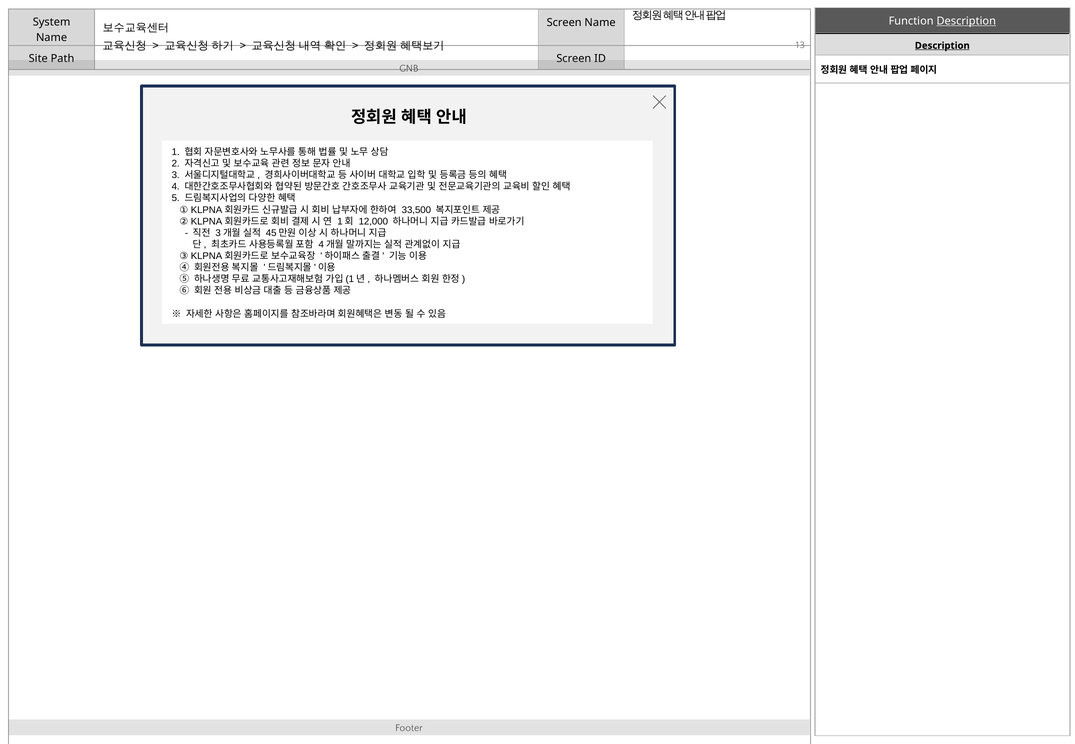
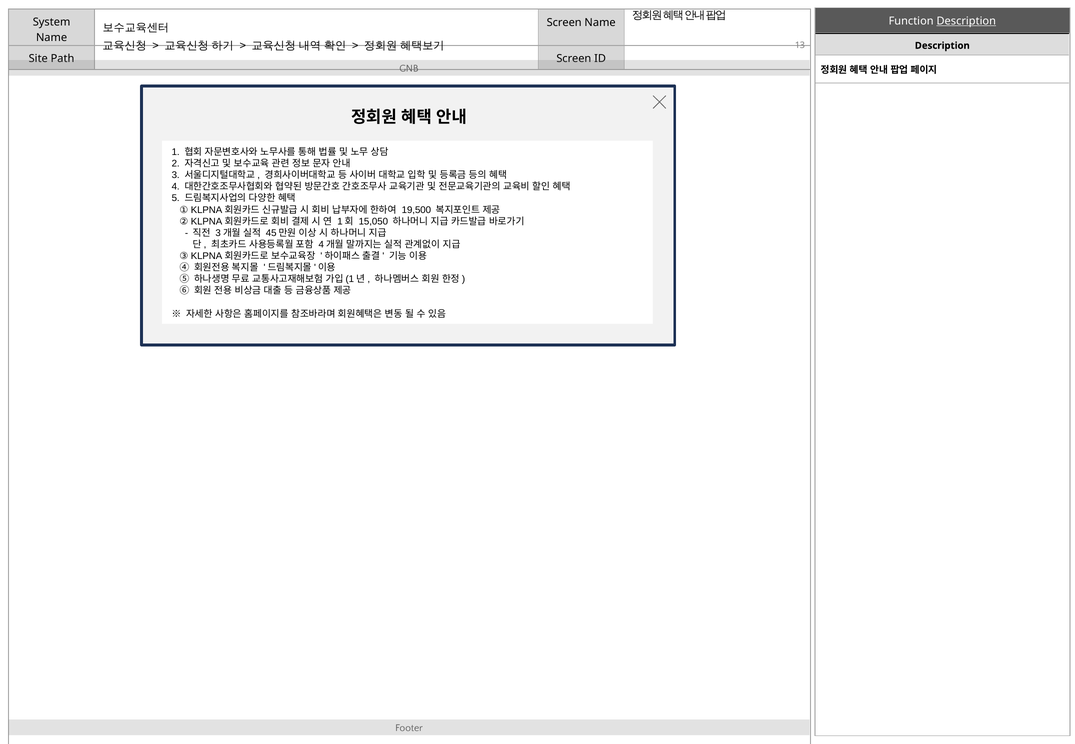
Description at (942, 46) underline: present -> none
33,500: 33,500 -> 19,500
12,000: 12,000 -> 15,050
